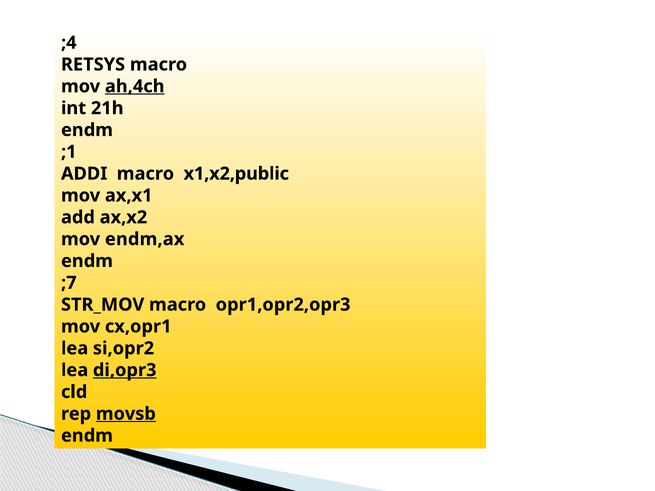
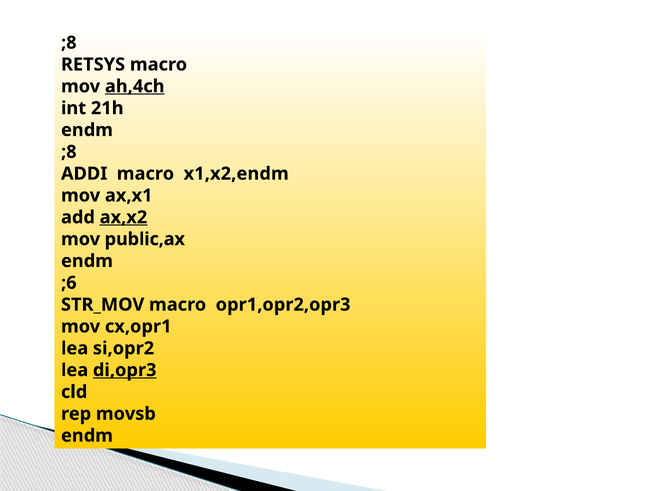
;4 at (69, 43): ;4 -> ;8
;1 at (69, 152): ;1 -> ;8
x1,x2,public: x1,x2,public -> x1,x2,endm
ax,x2 underline: none -> present
endm,ax: endm,ax -> public,ax
;7: ;7 -> ;6
movsb underline: present -> none
